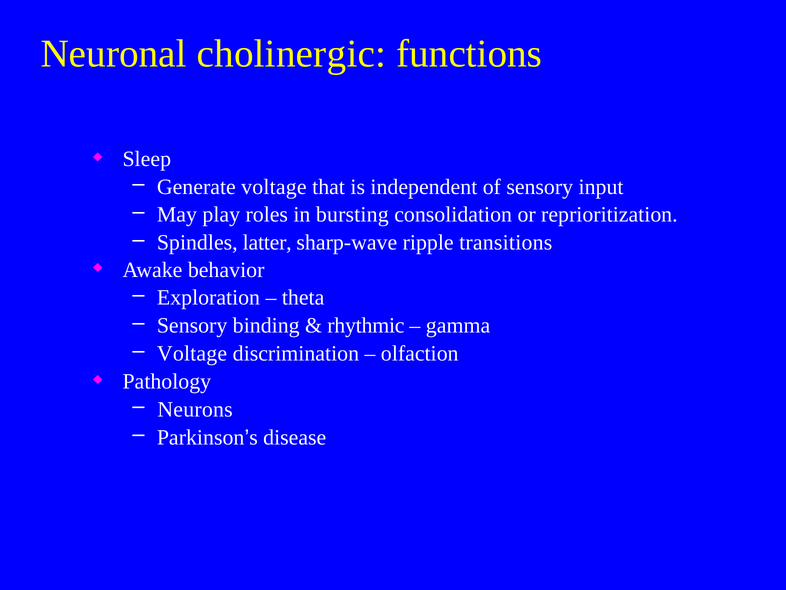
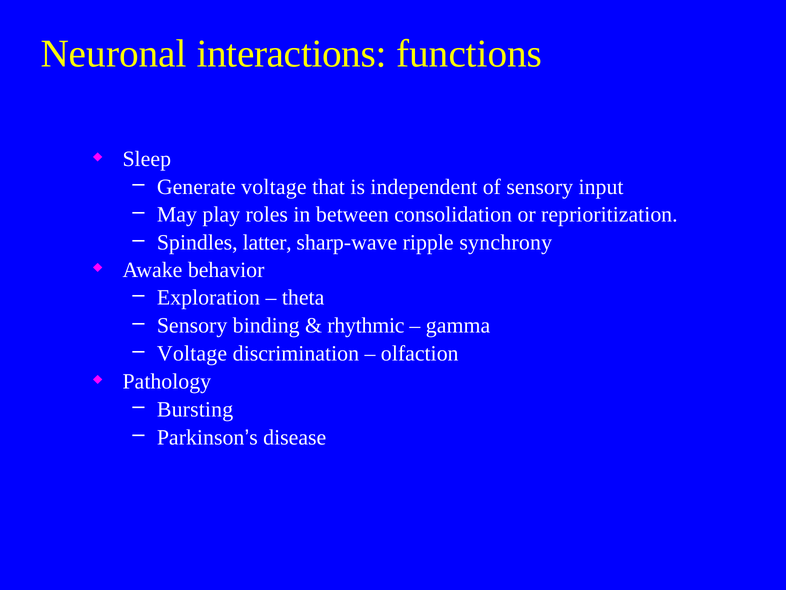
cholinergic: cholinergic -> interactions
bursting: bursting -> between
transitions: transitions -> synchrony
Neurons: Neurons -> Bursting
